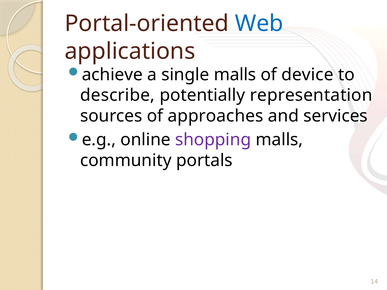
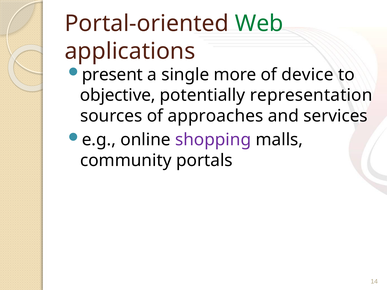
Web colour: blue -> green
achieve: achieve -> present
single malls: malls -> more
describe: describe -> objective
